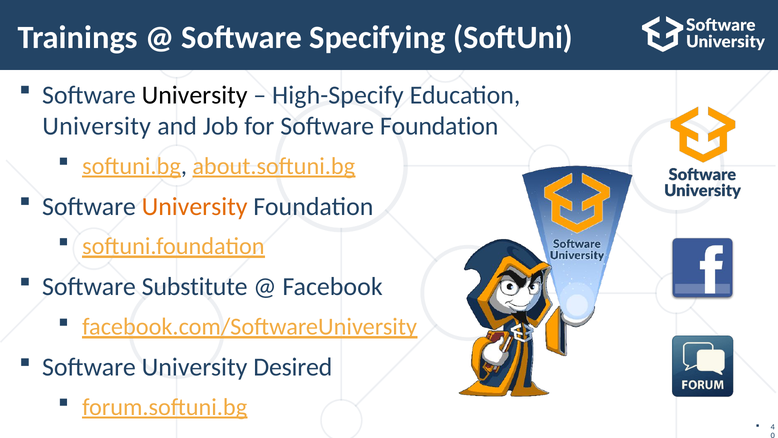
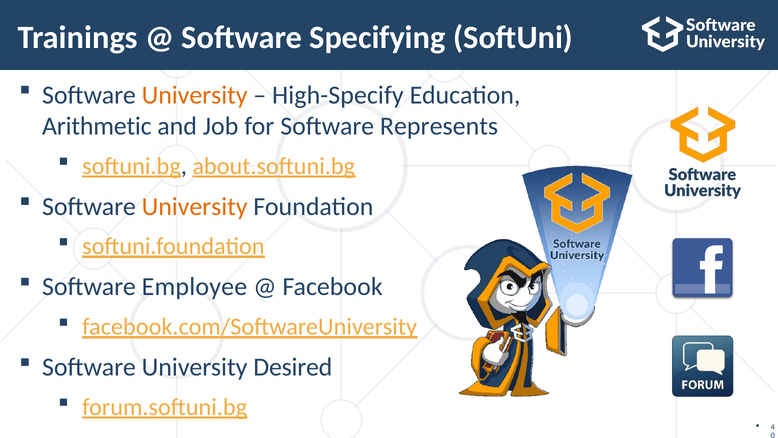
University at (195, 95) colour: black -> orange
University at (97, 126): University -> Arithmetic
Software Foundation: Foundation -> Represents
Substitute: Substitute -> Employee
